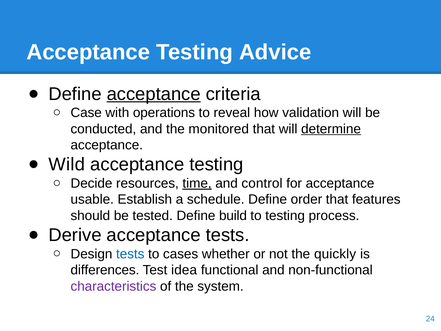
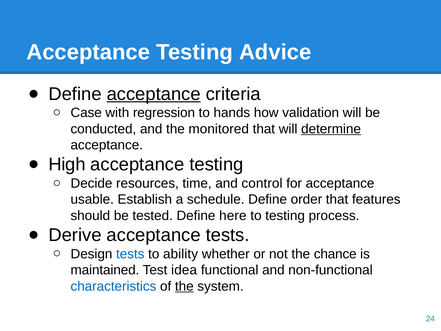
operations: operations -> regression
reveal: reveal -> hands
Wild: Wild -> High
time underline: present -> none
build: build -> here
cases: cases -> ability
quickly: quickly -> chance
differences: differences -> maintained
characteristics colour: purple -> blue
the at (184, 286) underline: none -> present
